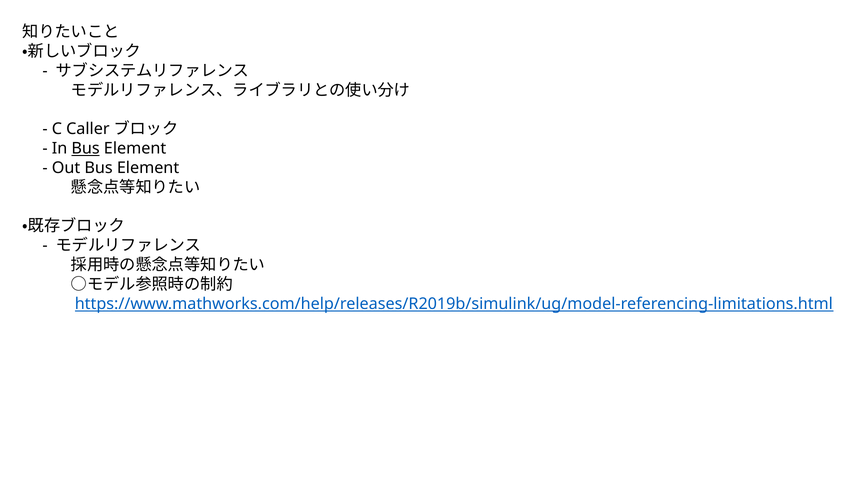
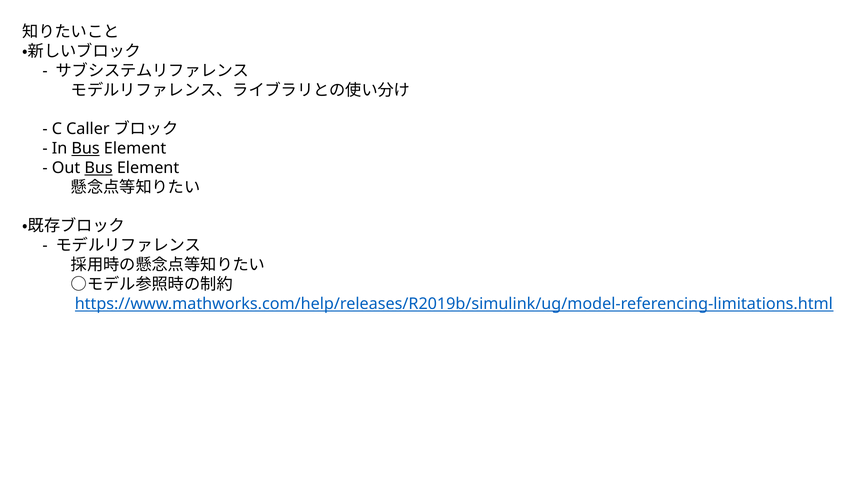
Bus at (99, 168) underline: none -> present
